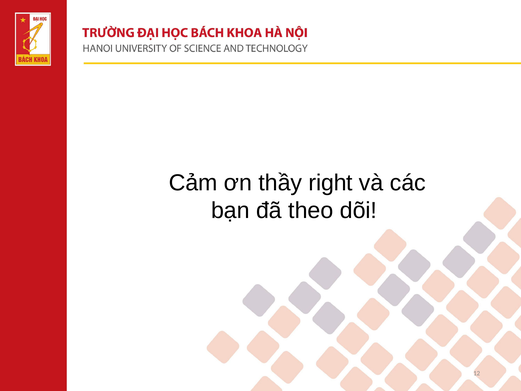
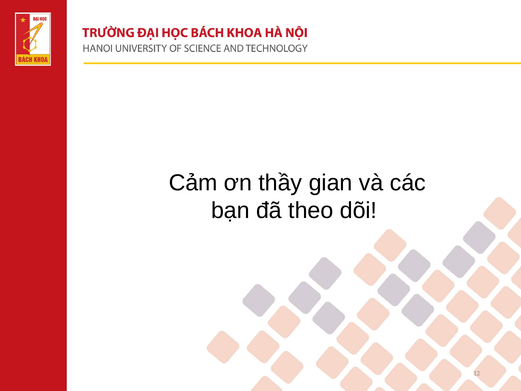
right: right -> gian
